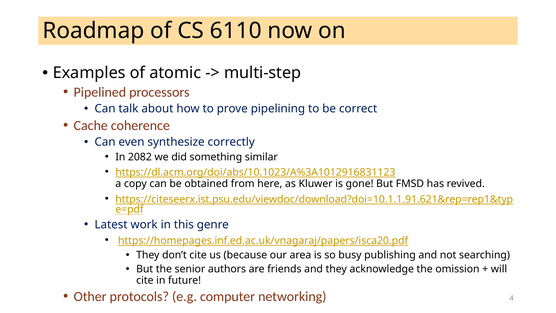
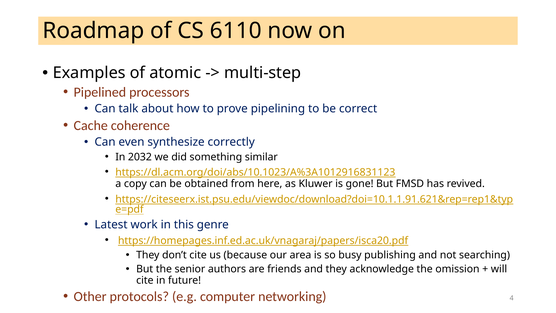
2082: 2082 -> 2032
